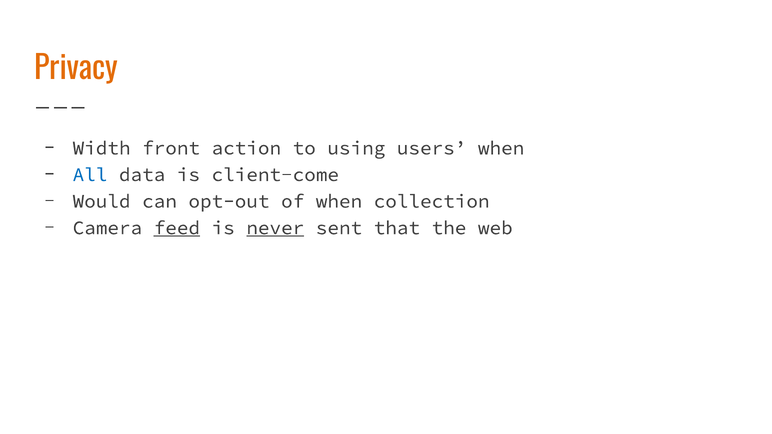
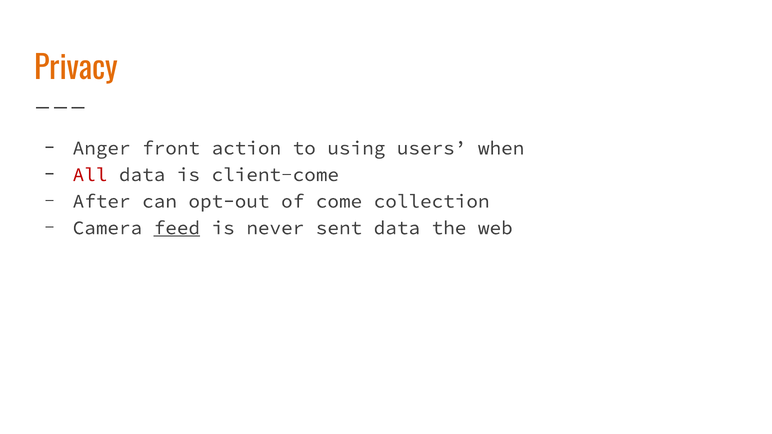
Width: Width -> Anger
All colour: blue -> red
Would: Would -> After
of when: when -> come
never underline: present -> none
sent that: that -> data
